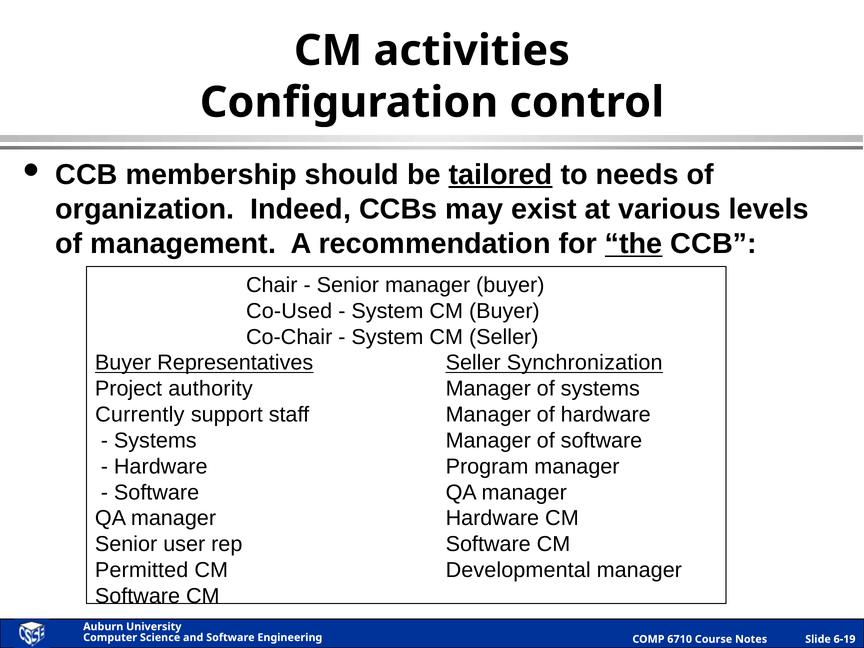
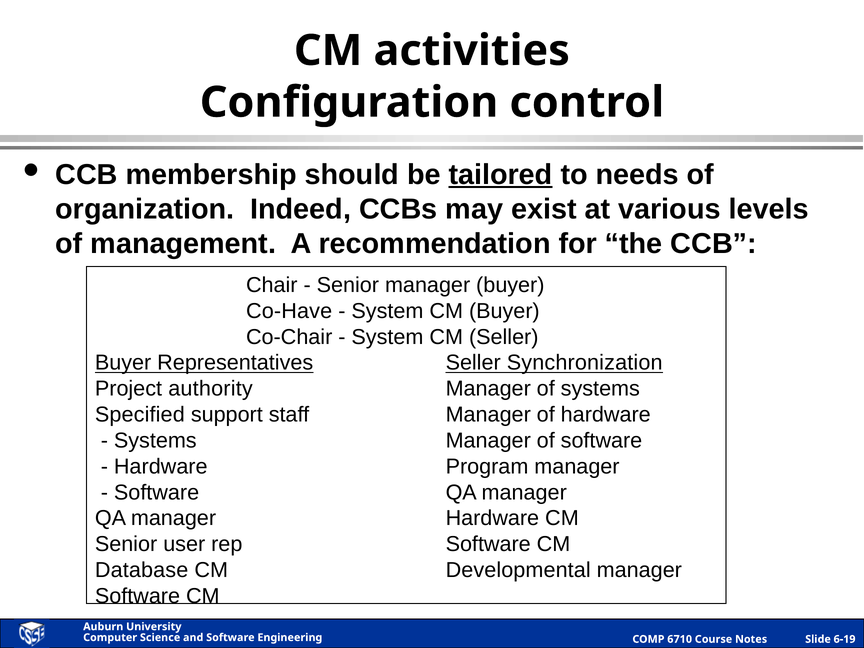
the underline: present -> none
Co-Used: Co-Used -> Co-Have
Currently: Currently -> Specified
Permitted: Permitted -> Database
